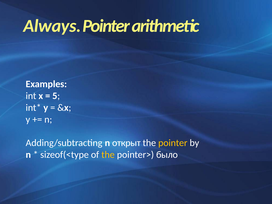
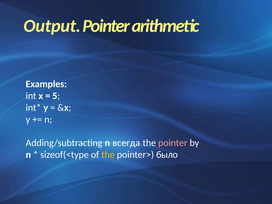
Always: Always -> Output
открыт: открыт -> всегда
pointer at (173, 143) colour: yellow -> pink
